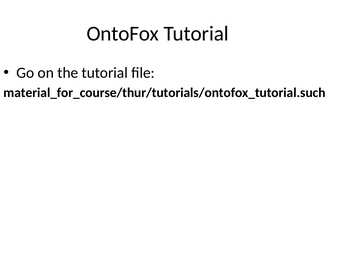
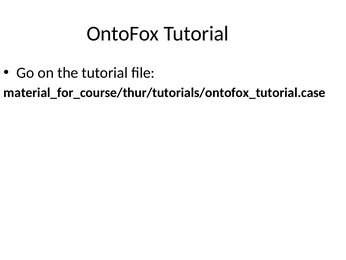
material_for_course/thur/tutorials/ontofox_tutorial.such: material_for_course/thur/tutorials/ontofox_tutorial.such -> material_for_course/thur/tutorials/ontofox_tutorial.case
